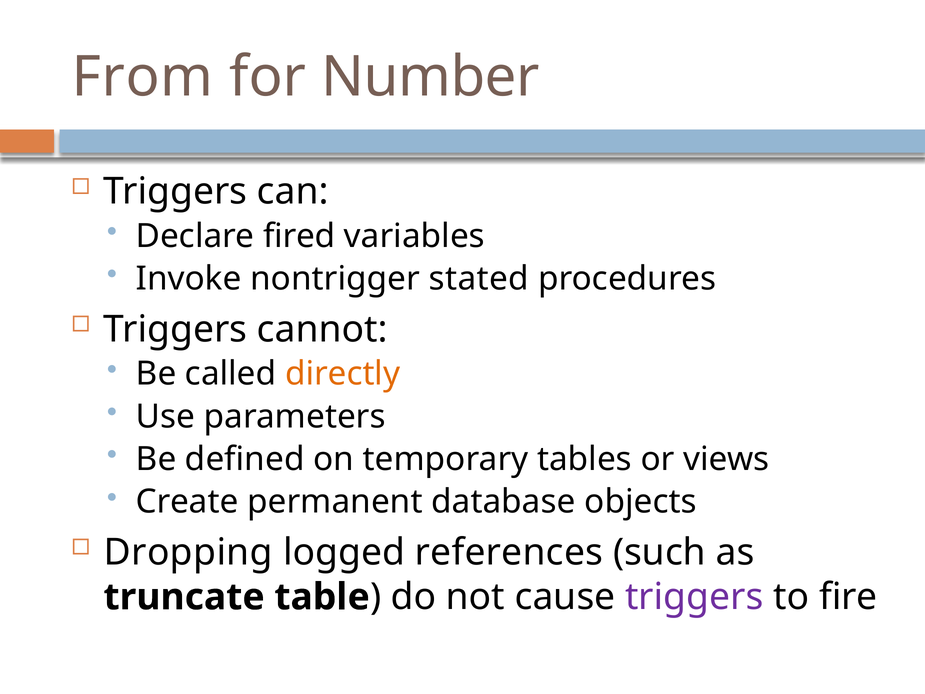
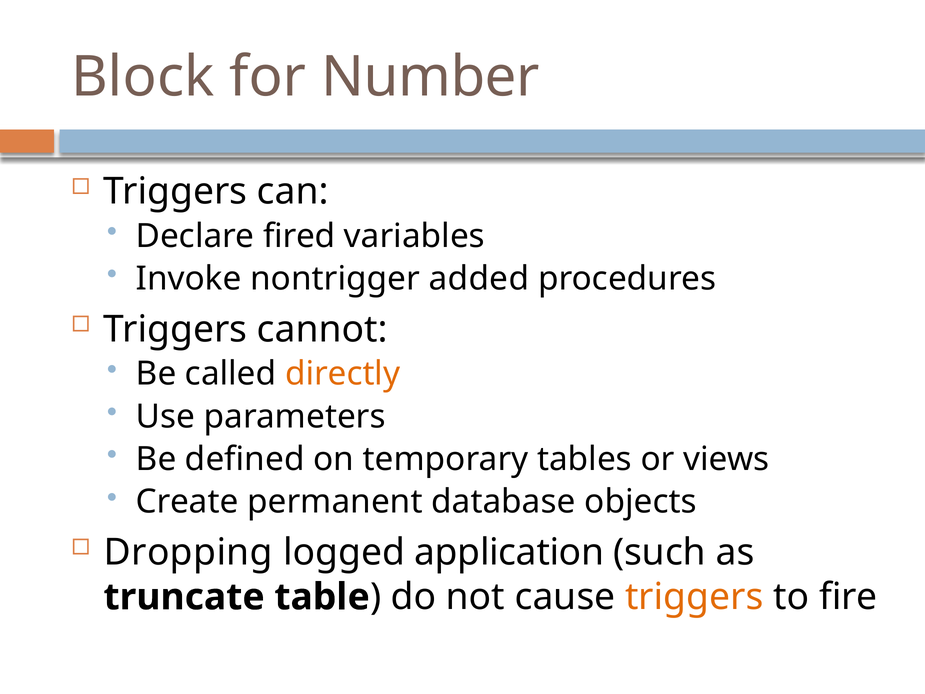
From: From -> Block
stated: stated -> added
references: references -> application
triggers at (694, 597) colour: purple -> orange
